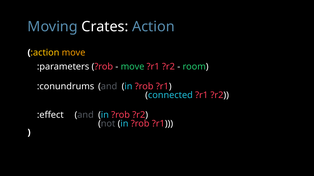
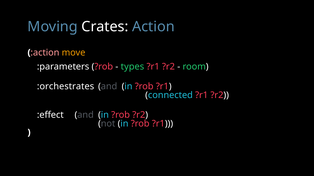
:action colour: yellow -> pink
move at (133, 67): move -> types
:conundrums: :conundrums -> :orchestrates
